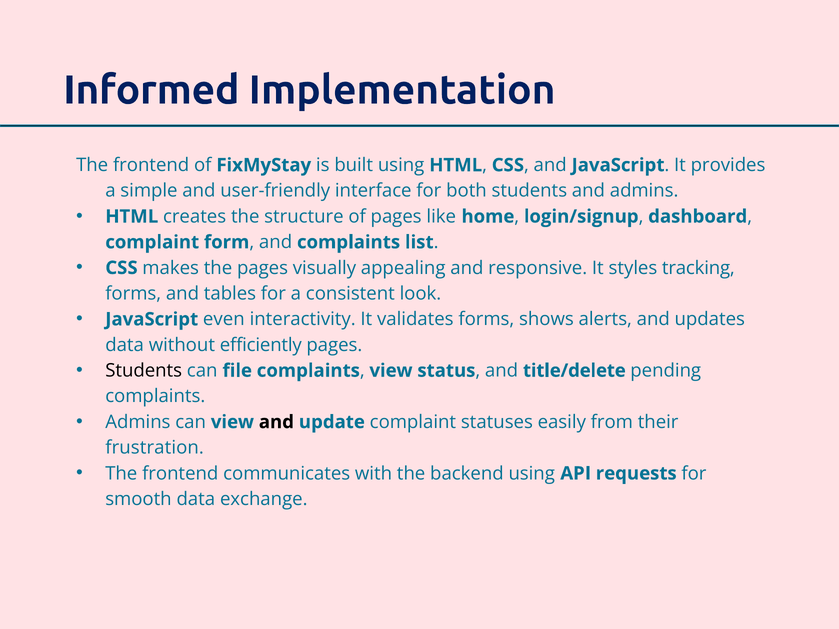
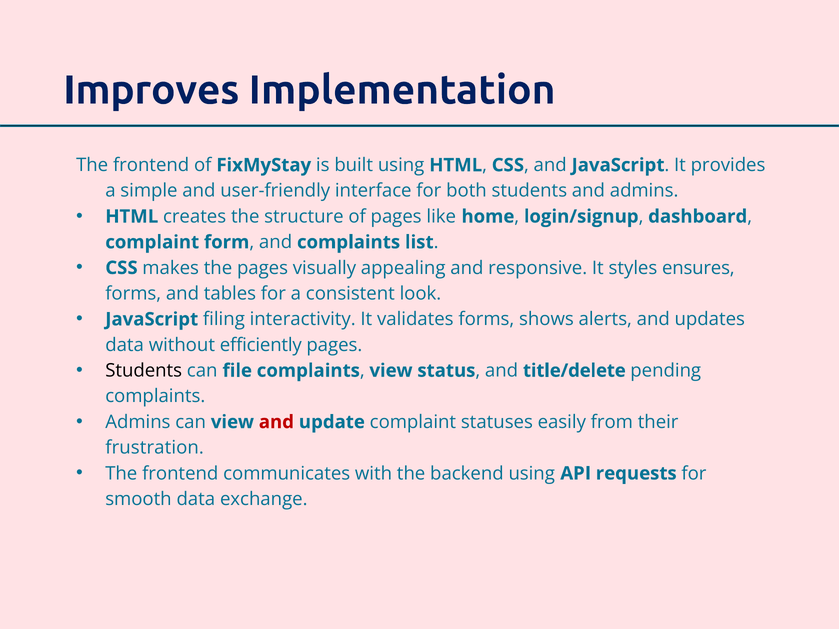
Informed: Informed -> Improves
tracking: tracking -> ensures
even: even -> filing
and at (276, 422) colour: black -> red
